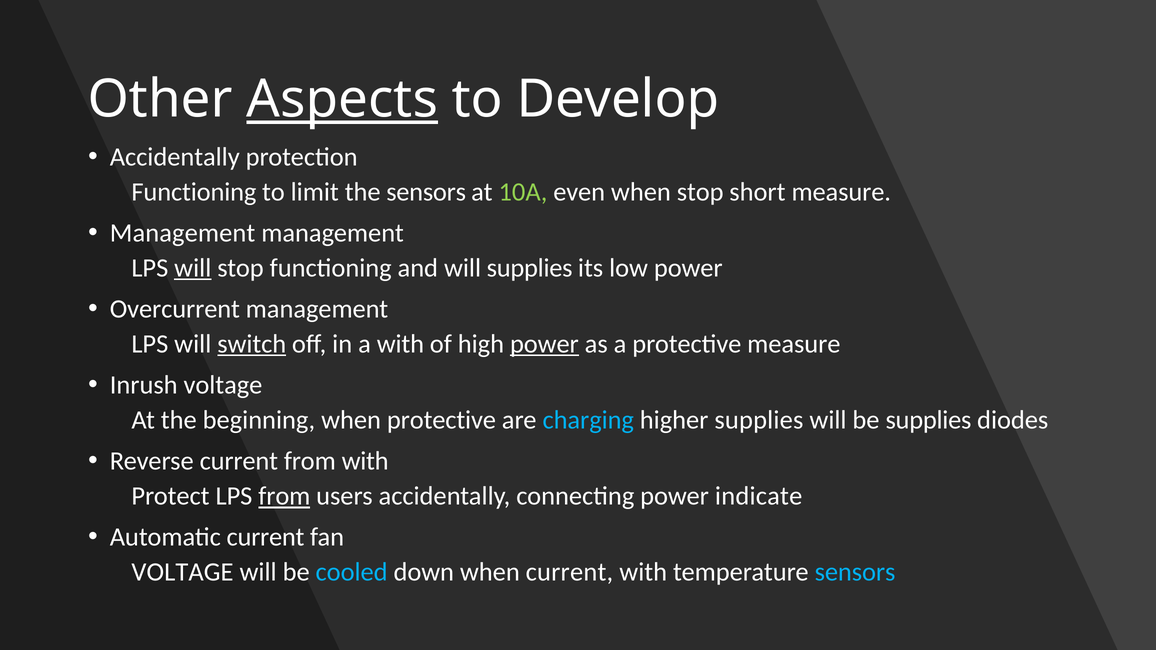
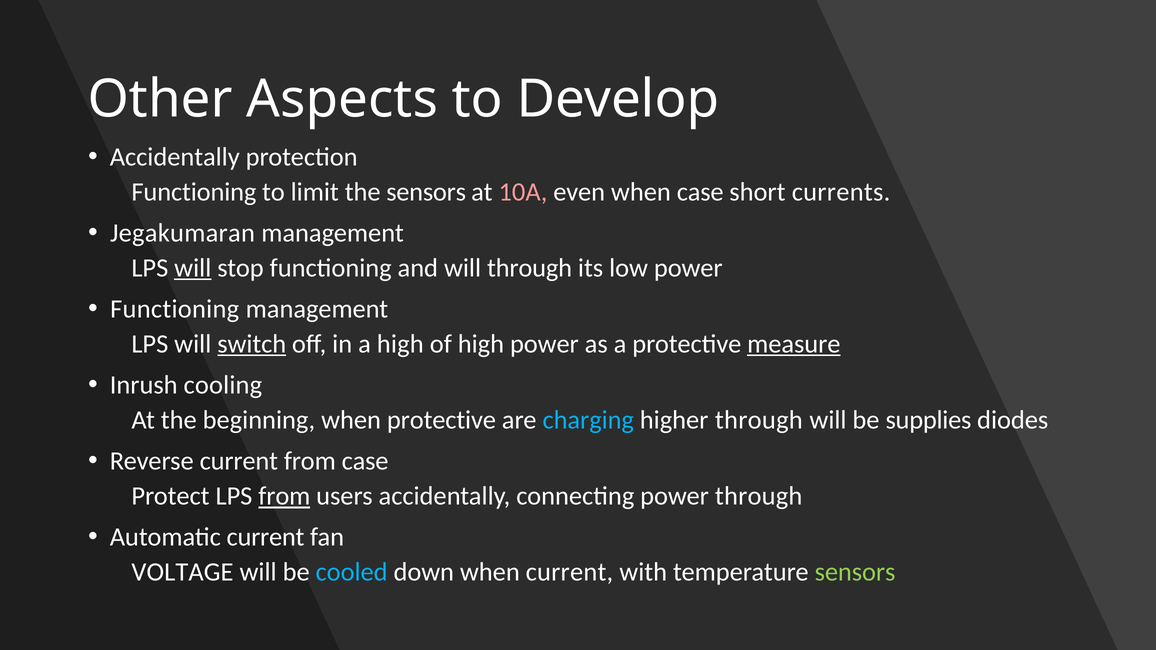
Aspects underline: present -> none
10A colour: light green -> pink
when stop: stop -> case
short measure: measure -> currents
Management at (183, 233): Management -> Jegakumaran
will supplies: supplies -> through
Overcurrent at (175, 309): Overcurrent -> Functioning
a with: with -> high
power at (544, 344) underline: present -> none
measure at (794, 344) underline: none -> present
Inrush voltage: voltage -> cooling
higher supplies: supplies -> through
from with: with -> case
power indicate: indicate -> through
sensors at (855, 572) colour: light blue -> light green
